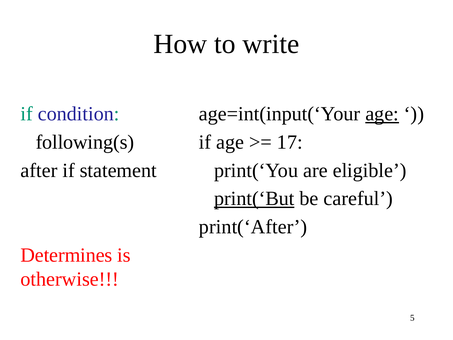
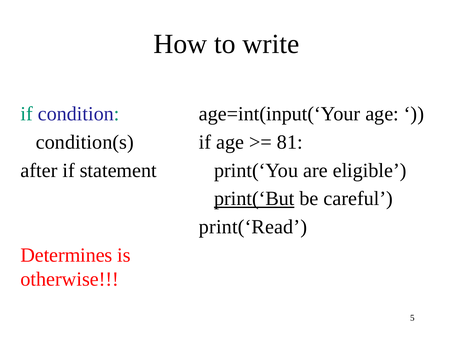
age at (382, 114) underline: present -> none
following(s: following(s -> condition(s
17: 17 -> 81
print(‘After: print(‘After -> print(‘Read
